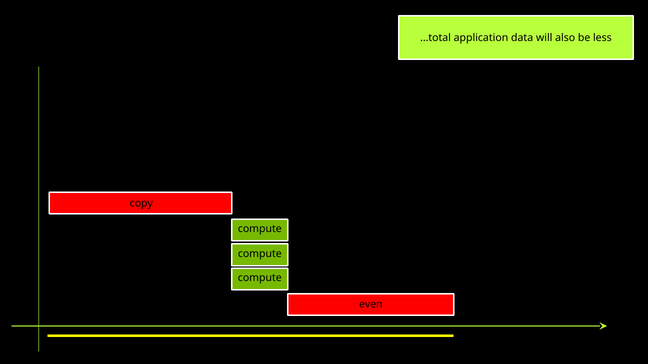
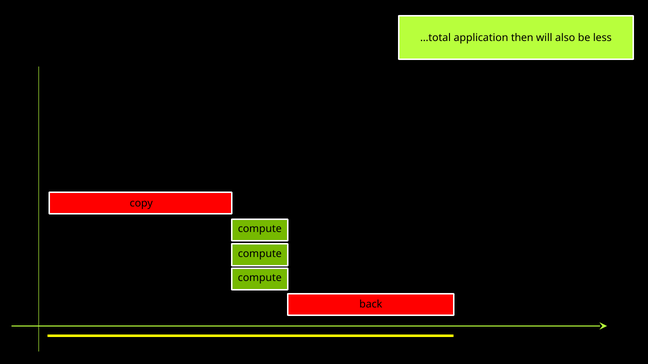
data: data -> then
even: even -> back
